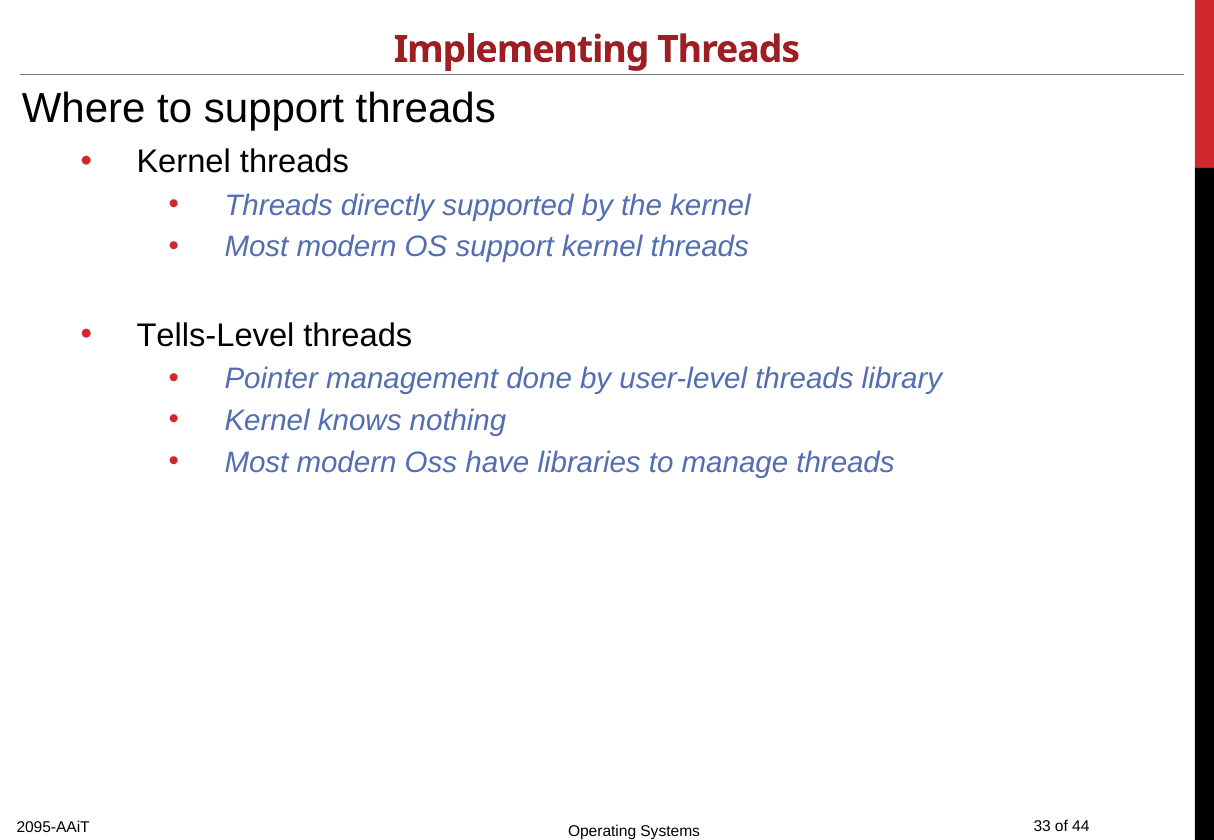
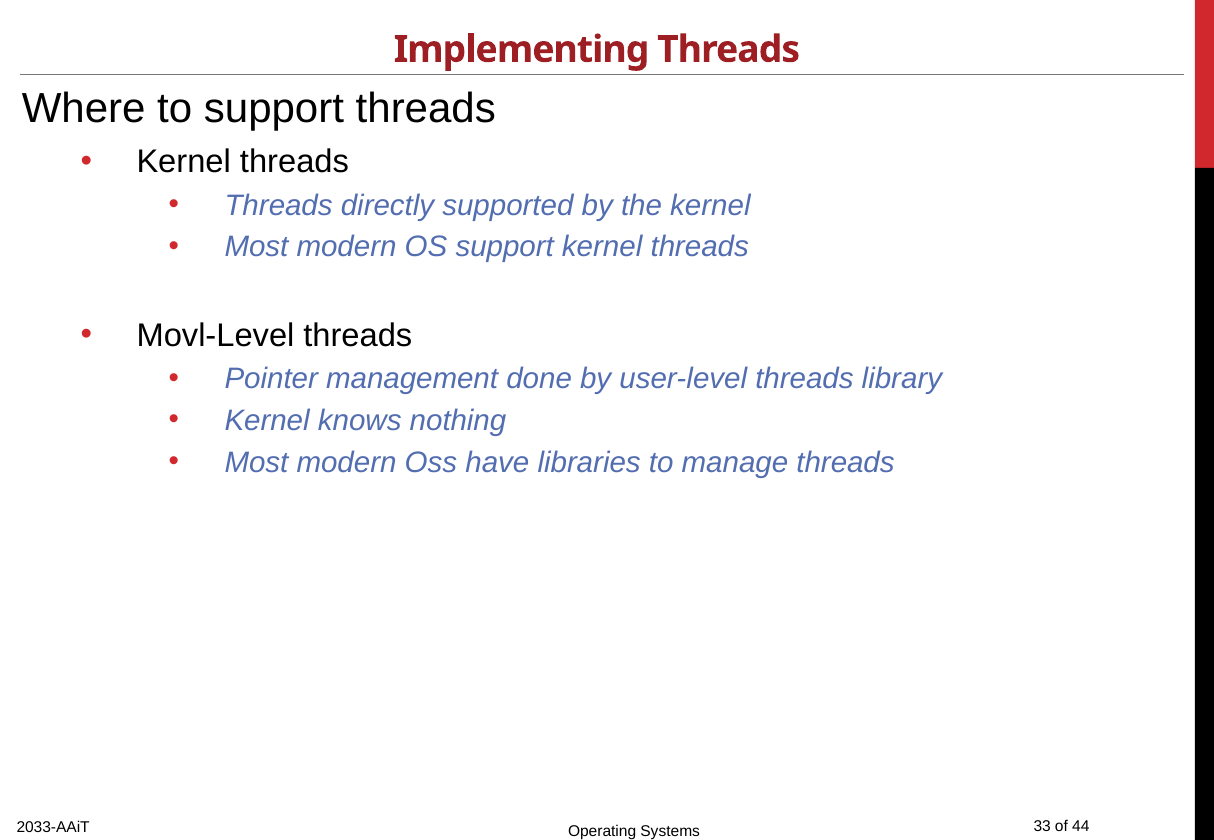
Tells-Level: Tells-Level -> Movl-Level
2095-AAiT: 2095-AAiT -> 2033-AAiT
